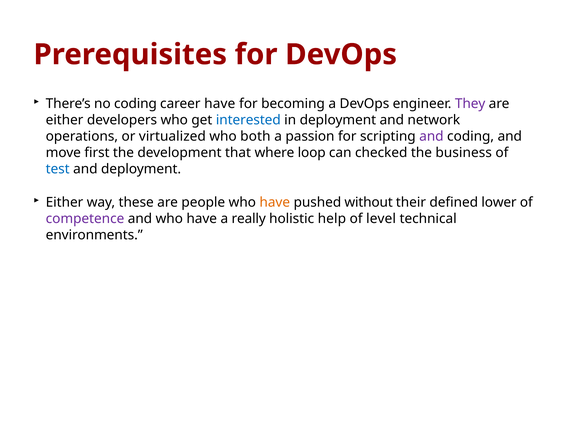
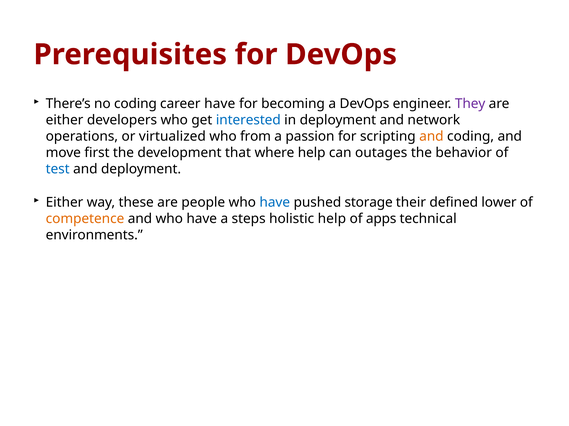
both: both -> from
and at (431, 137) colour: purple -> orange
where loop: loop -> help
checked: checked -> outages
business: business -> behavior
have at (275, 203) colour: orange -> blue
without: without -> storage
competence colour: purple -> orange
really: really -> steps
level: level -> apps
